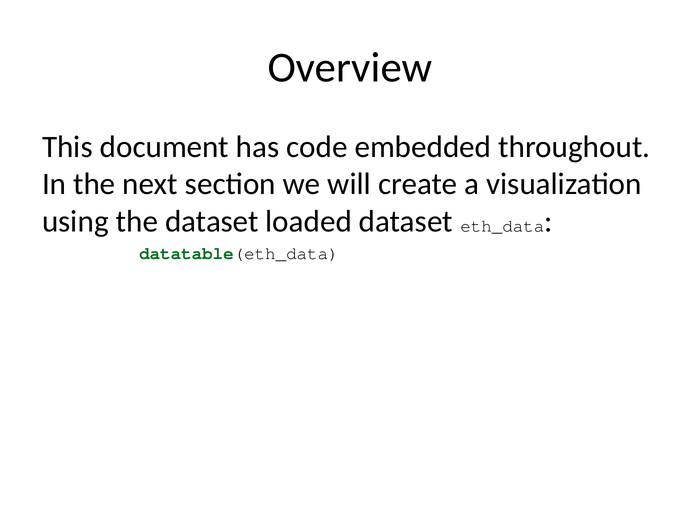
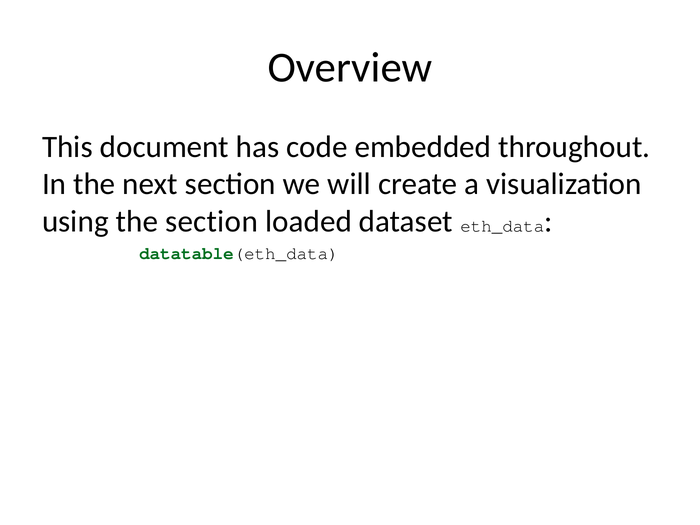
the dataset: dataset -> section
